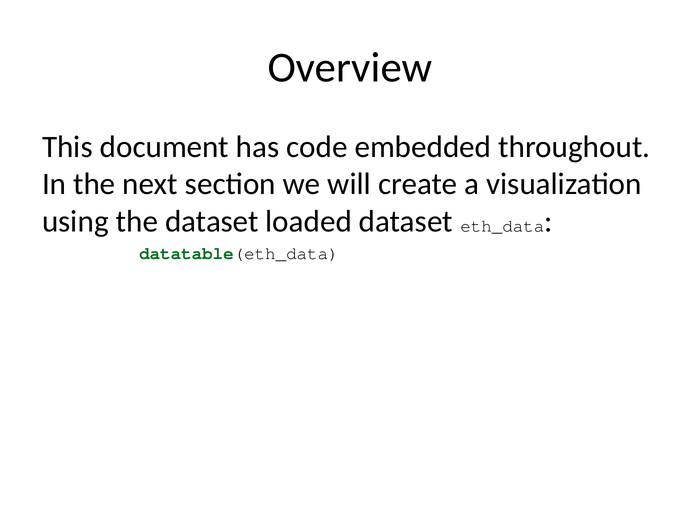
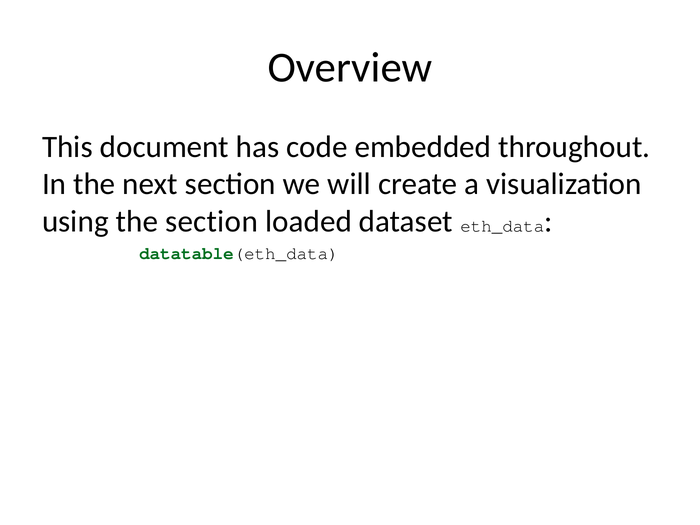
the dataset: dataset -> section
